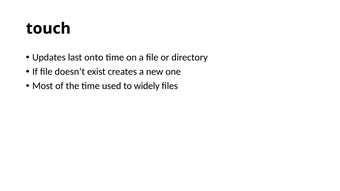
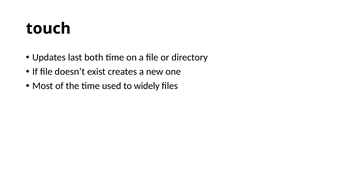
onto: onto -> both
